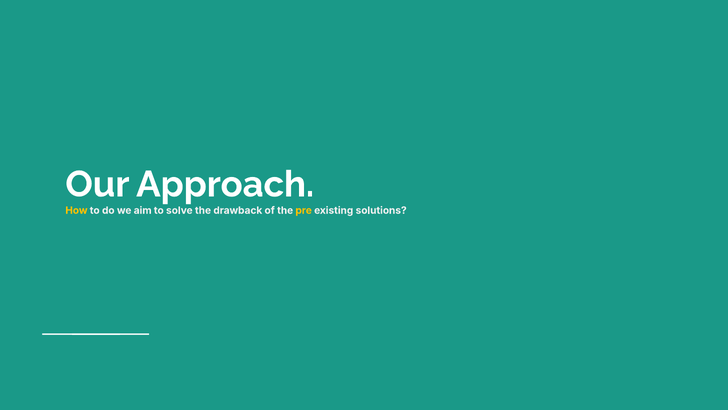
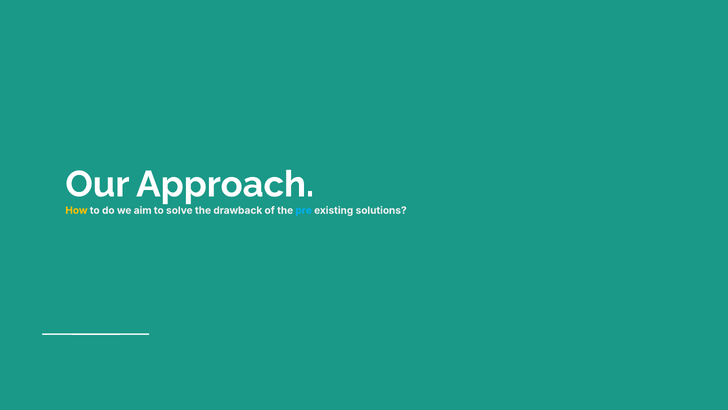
pre colour: yellow -> light blue
